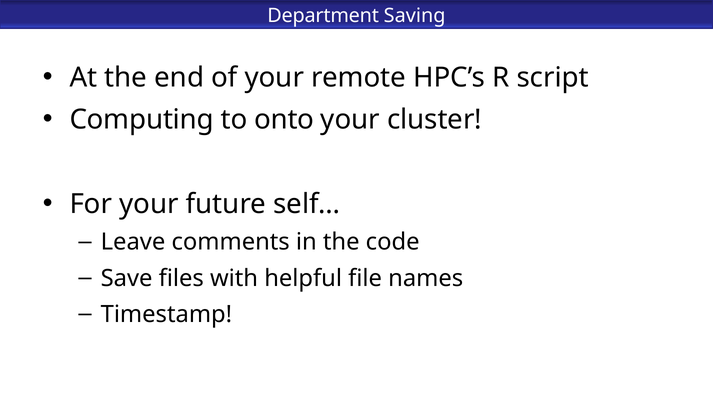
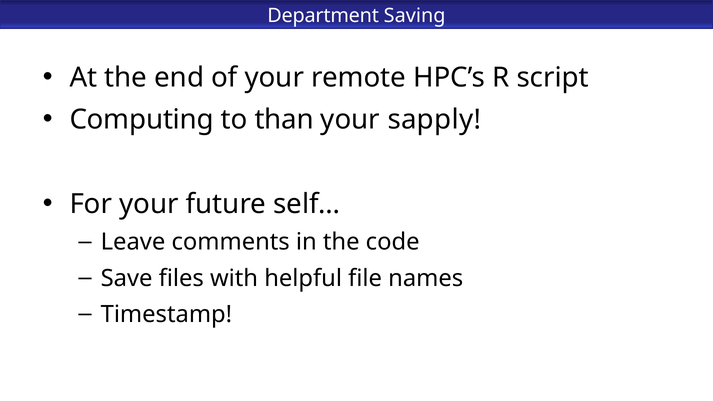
onto: onto -> than
cluster: cluster -> sapply
